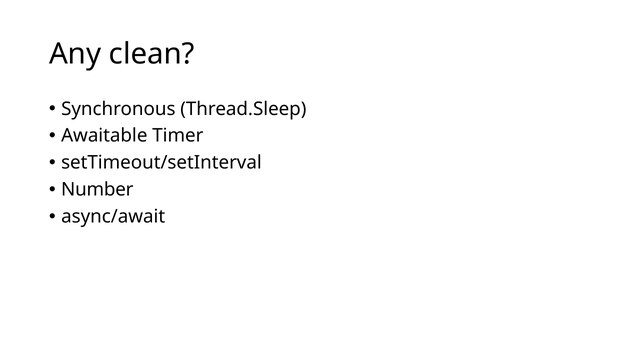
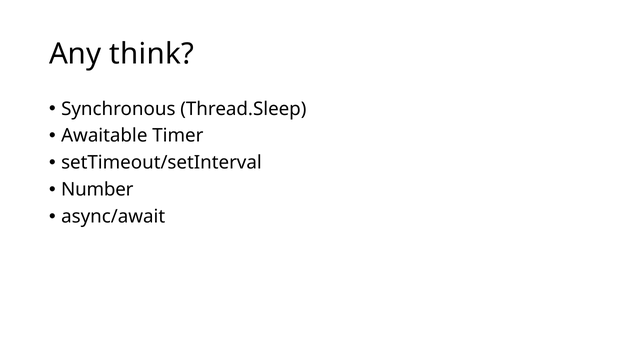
clean: clean -> think
